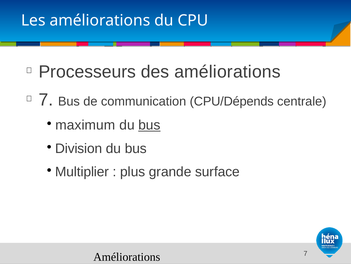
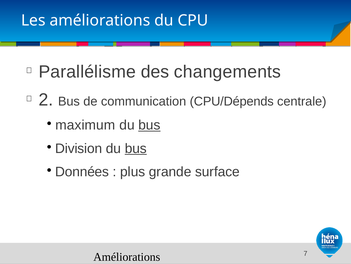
Processeurs: Processeurs -> Parallélisme
des améliorations: améliorations -> changements
7 at (46, 99): 7 -> 2
bus at (136, 148) underline: none -> present
Multiplier: Multiplier -> Données
